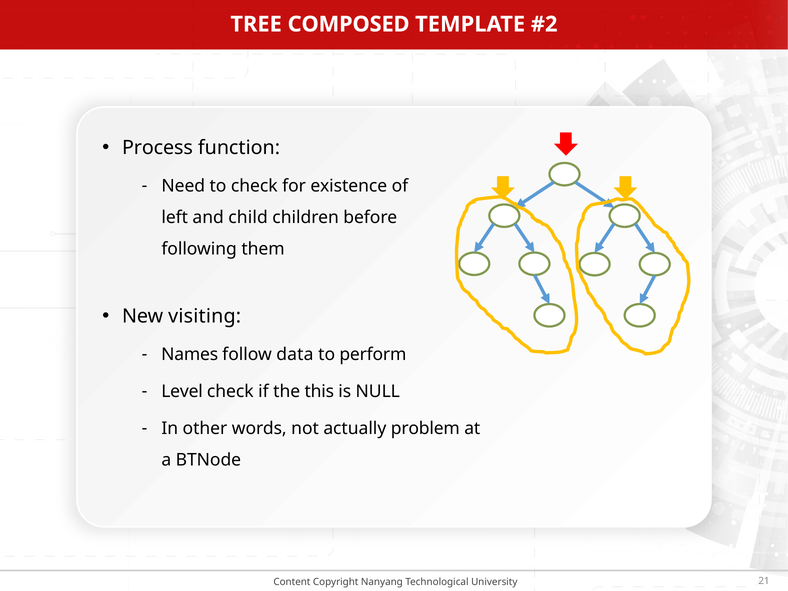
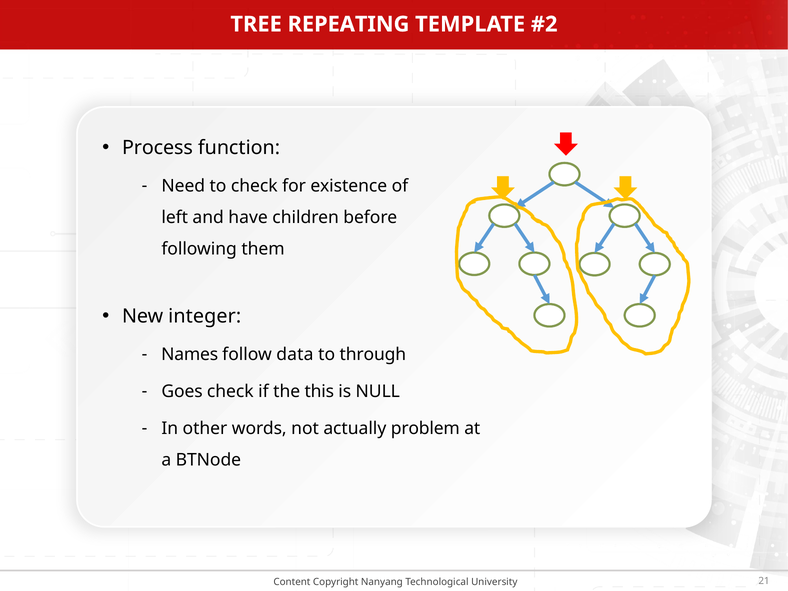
COMPOSED: COMPOSED -> REPEATING
child: child -> have
visiting: visiting -> integer
perform: perform -> through
Level: Level -> Goes
